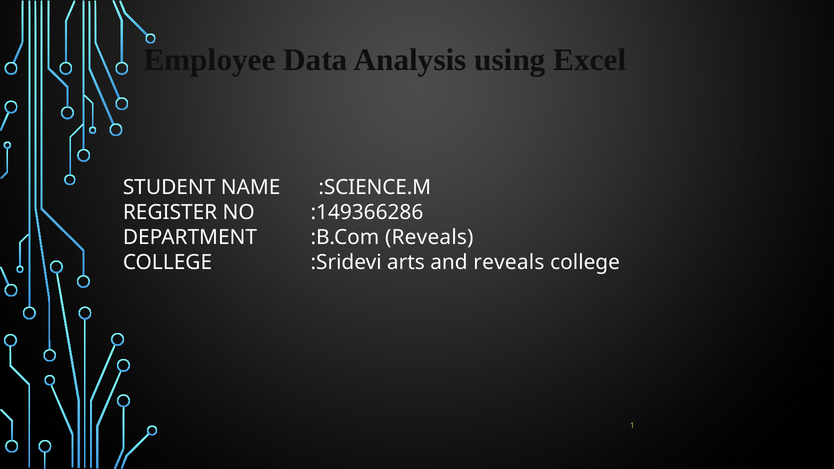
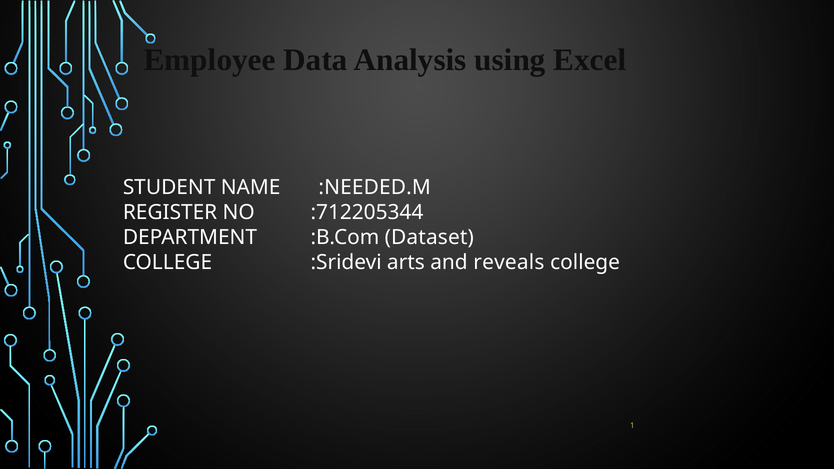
:SCIENCE.M: :SCIENCE.M -> :NEEDED.M
:149366286: :149366286 -> :712205344
:B.Com Reveals: Reveals -> Dataset
